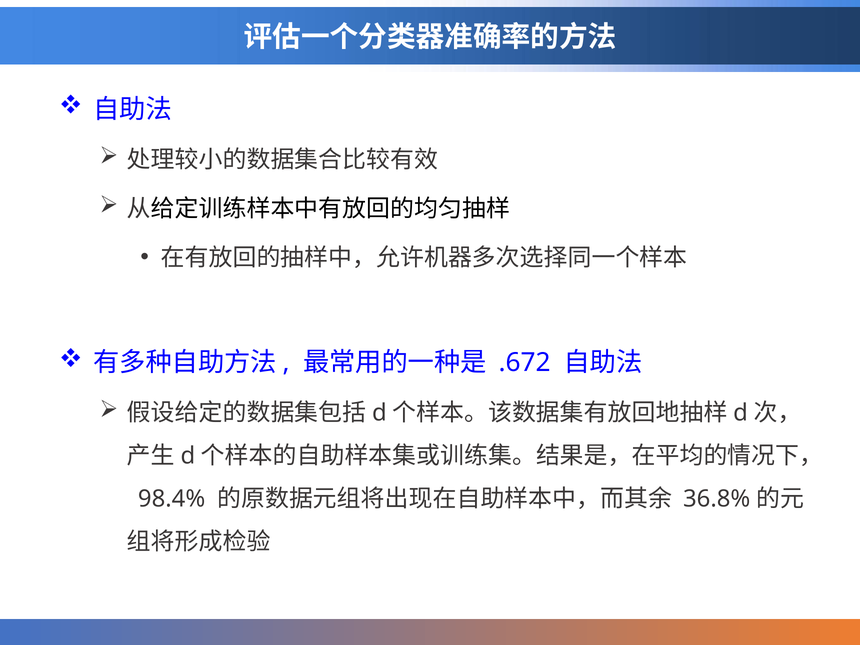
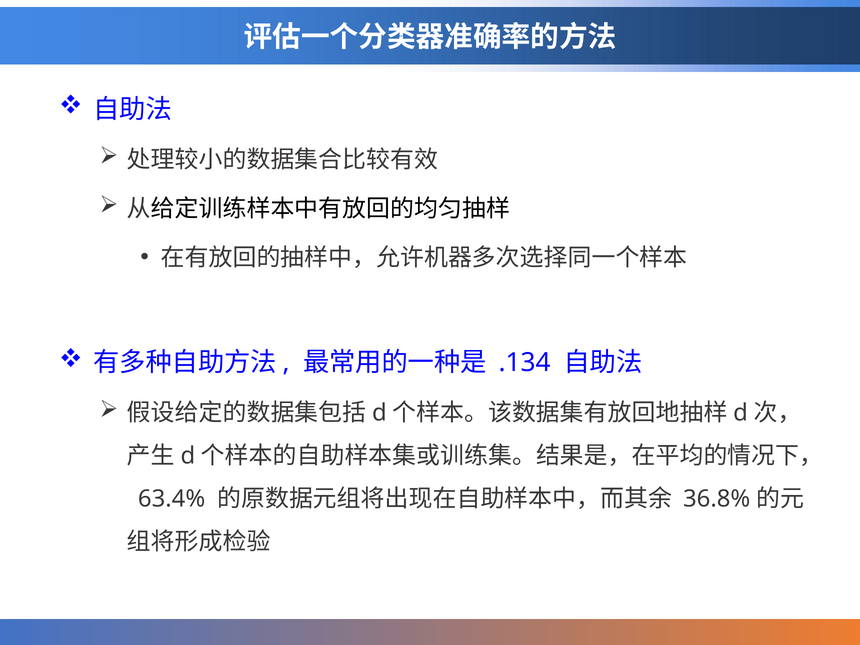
.672: .672 -> .134
98.4%: 98.4% -> 63.4%
